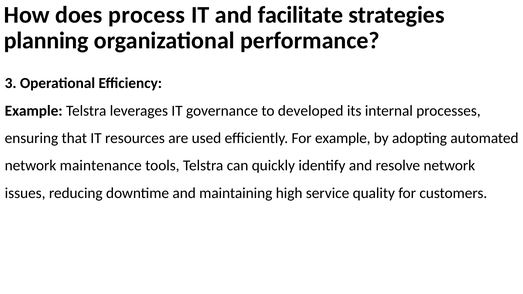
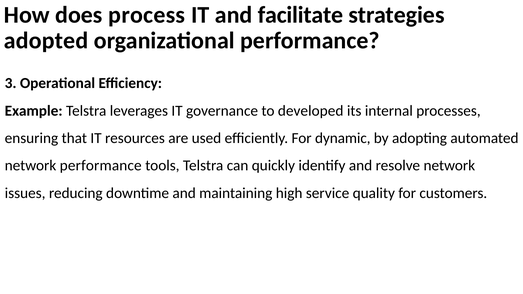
planning: planning -> adopted
For example: example -> dynamic
network maintenance: maintenance -> performance
